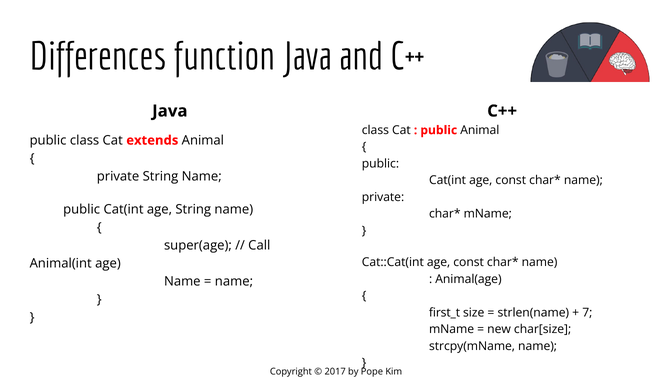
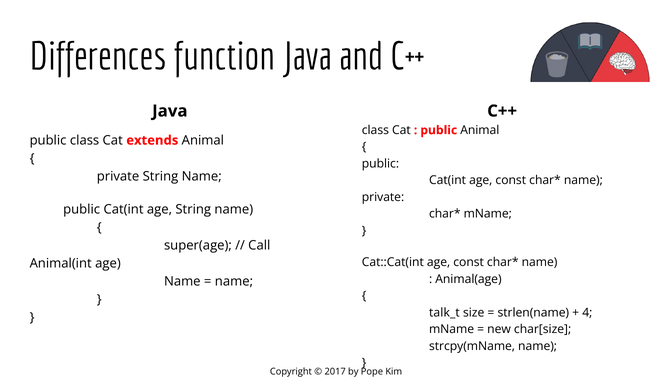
first_t: first_t -> talk_t
7: 7 -> 4
